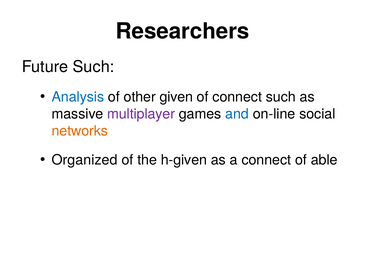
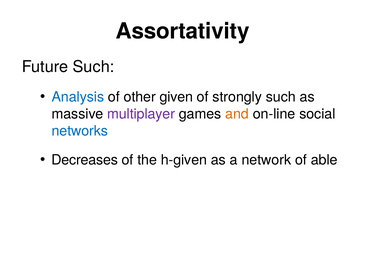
Researchers: Researchers -> Assortativity
of connect: connect -> strongly
and colour: blue -> orange
networks colour: orange -> blue
Organized: Organized -> Decreases
a connect: connect -> network
